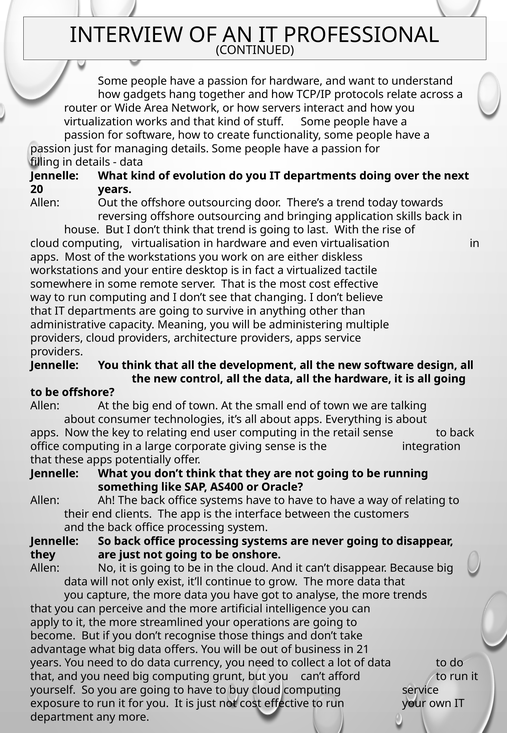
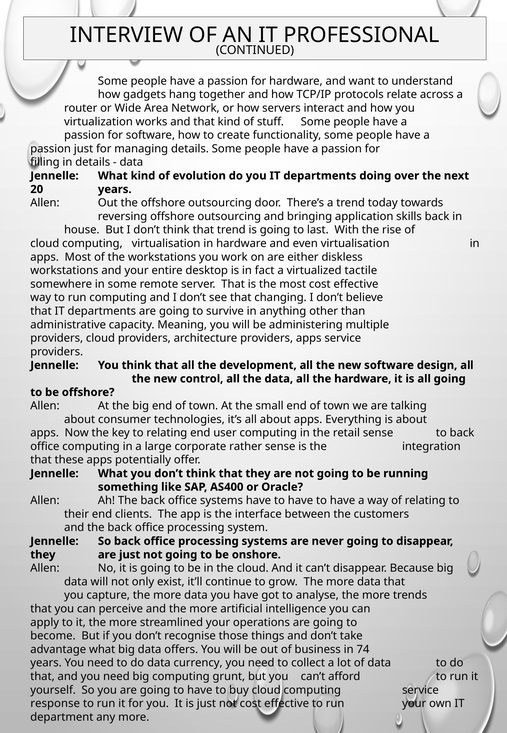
giving: giving -> rather
21: 21 -> 74
exposure: exposure -> response
